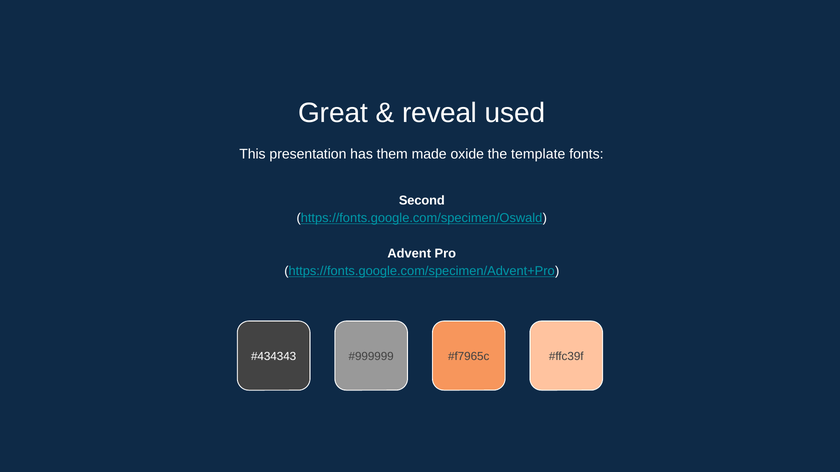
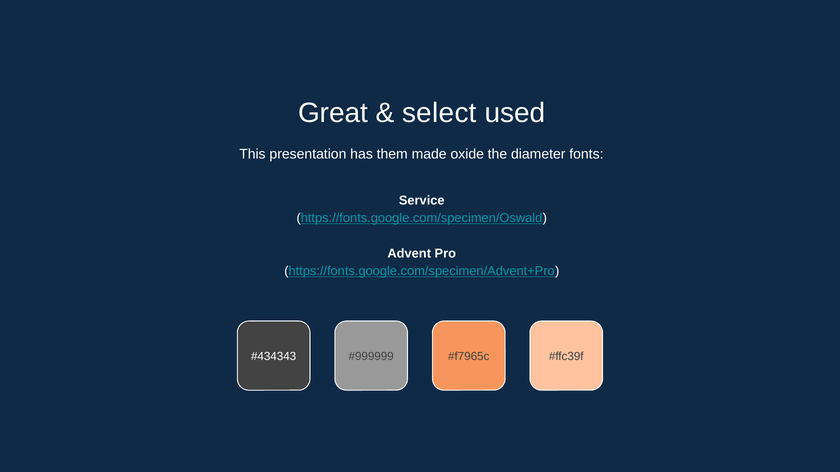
reveal: reveal -> select
template: template -> diameter
Second: Second -> Service
